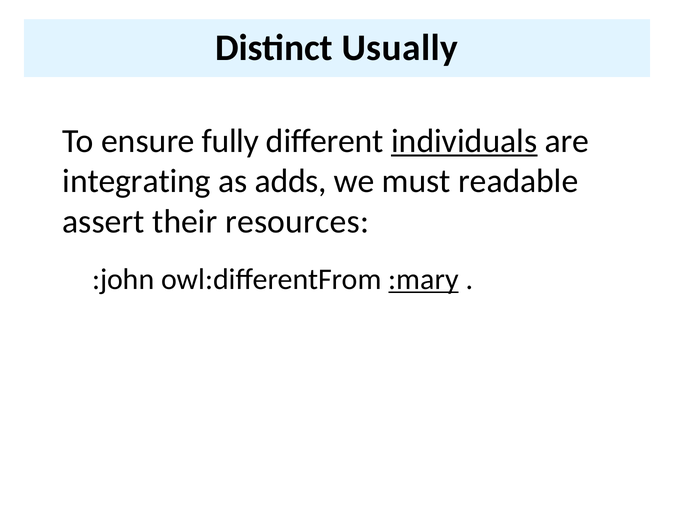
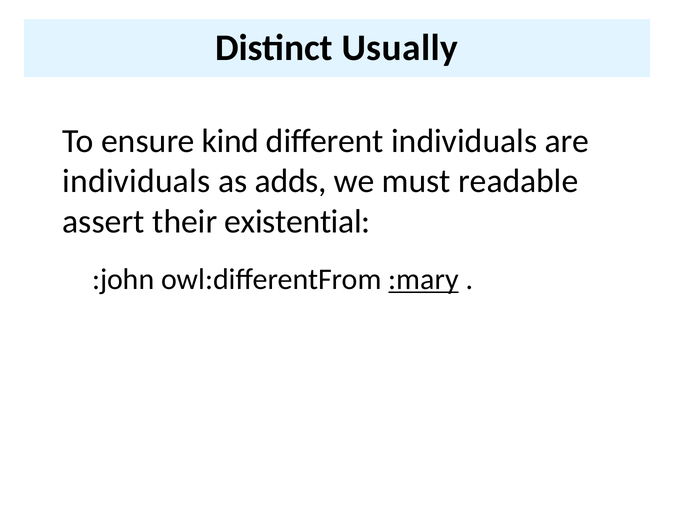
fully: fully -> kind
individuals at (464, 141) underline: present -> none
integrating at (137, 181): integrating -> individuals
resources: resources -> existential
